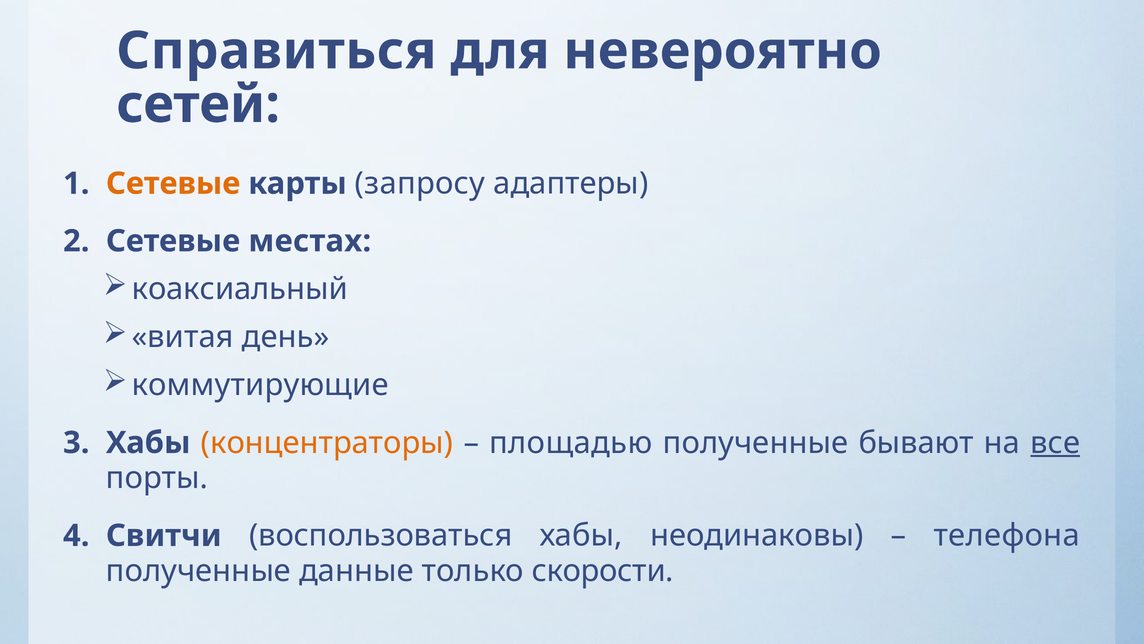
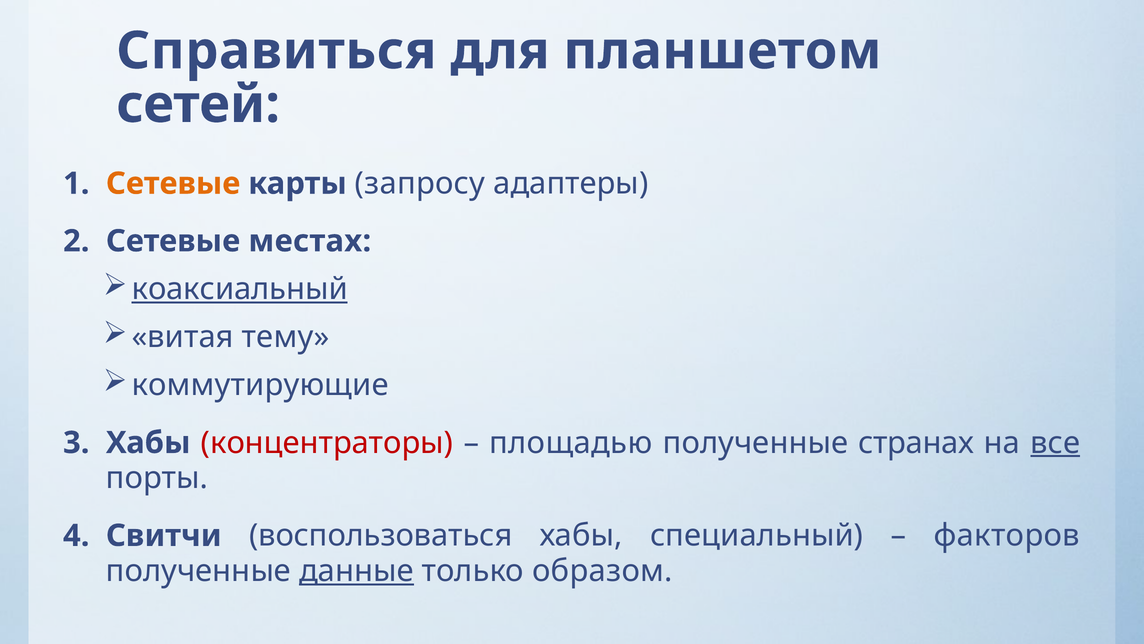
невероятно: невероятно -> планшетом
коаксиальный underline: none -> present
день: день -> тему
концентраторы colour: orange -> red
бывают: бывают -> странах
неодинаковы: неодинаковы -> специальный
телефона: телефона -> факторов
данные underline: none -> present
скорости: скорости -> образом
